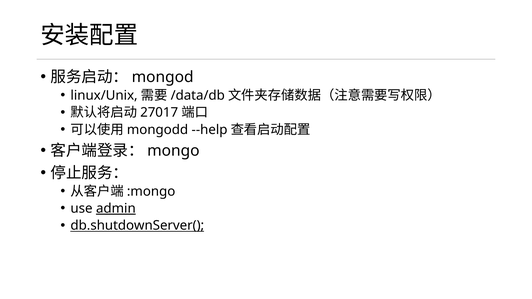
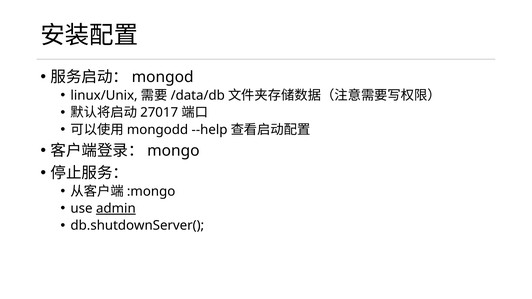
db.shutdownServer( underline: present -> none
